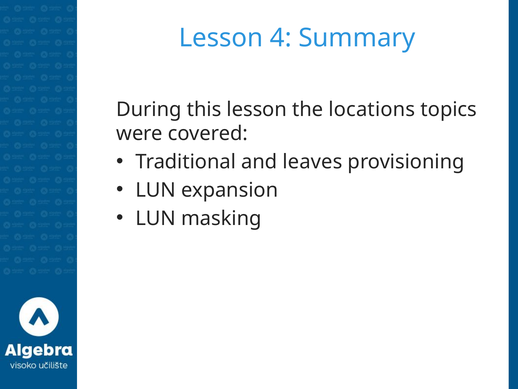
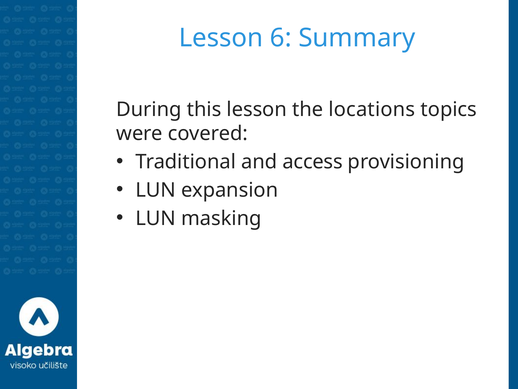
4: 4 -> 6
leaves: leaves -> access
